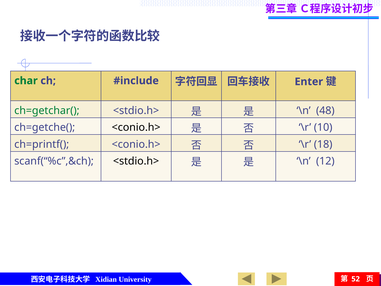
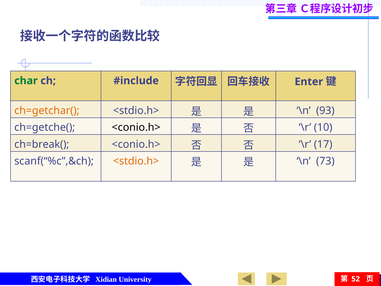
ch=getchar( colour: green -> orange
48: 48 -> 93
ch=printf(: ch=printf( -> ch=break(
18: 18 -> 17
<stdio.h> at (136, 161) colour: black -> orange
12: 12 -> 73
